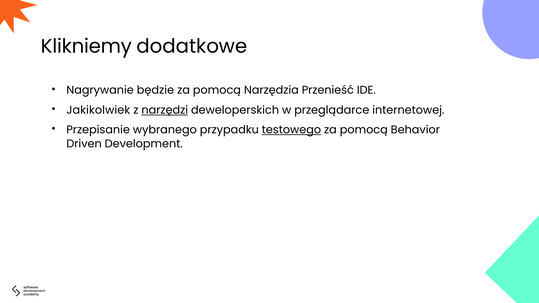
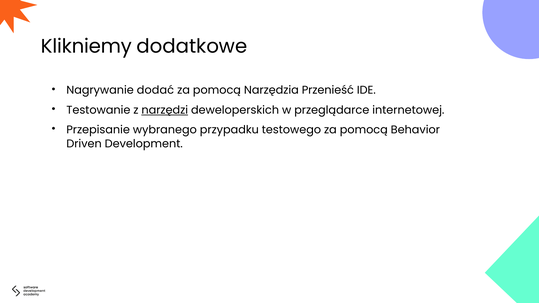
będzie: będzie -> dodać
Jakikolwiek: Jakikolwiek -> Testowanie
testowego underline: present -> none
